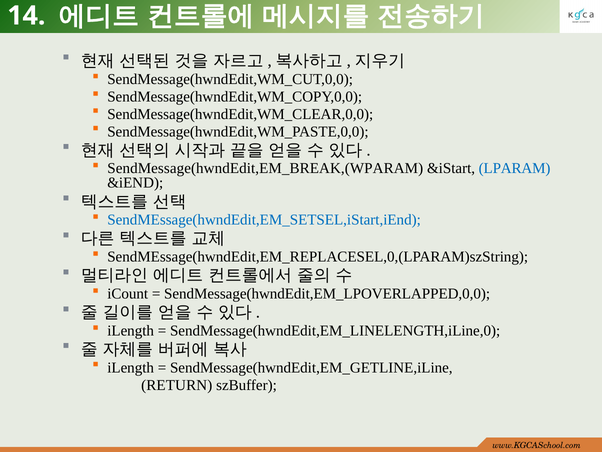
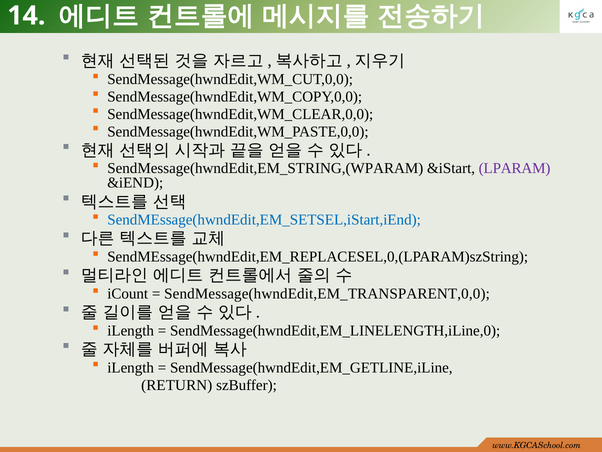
SendMessage(hwndEdit,EM_BREAK,(WPARAM: SendMessage(hwndEdit,EM_BREAK,(WPARAM -> SendMessage(hwndEdit,EM_STRING,(WPARAM
LPARAM colour: blue -> purple
SendMessage(hwndEdit,EM_LPOVERLAPPED,0,0: SendMessage(hwndEdit,EM_LPOVERLAPPED,0,0 -> SendMessage(hwndEdit,EM_TRANSPARENT,0,0
